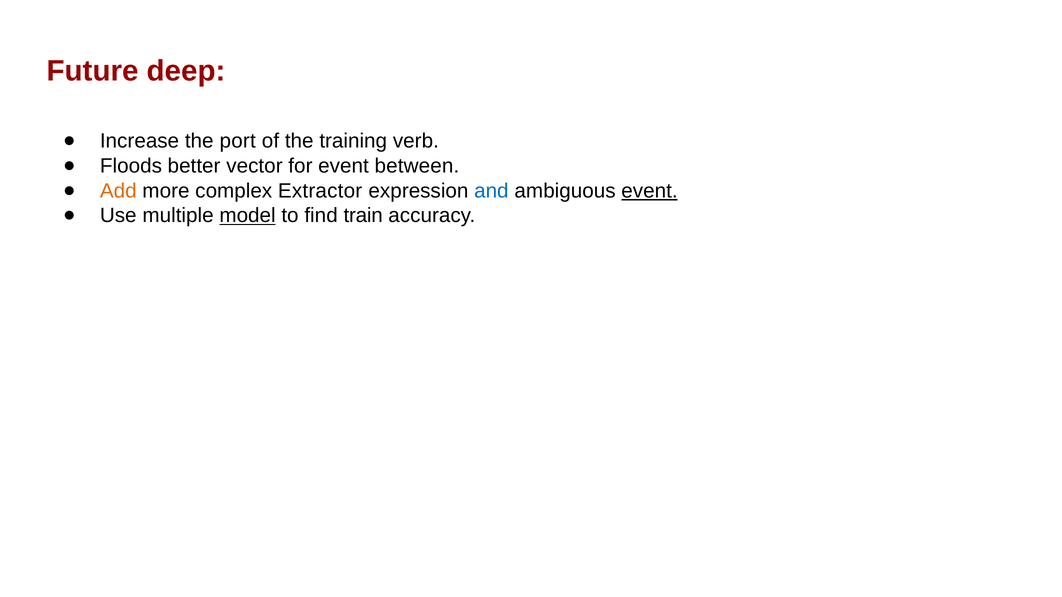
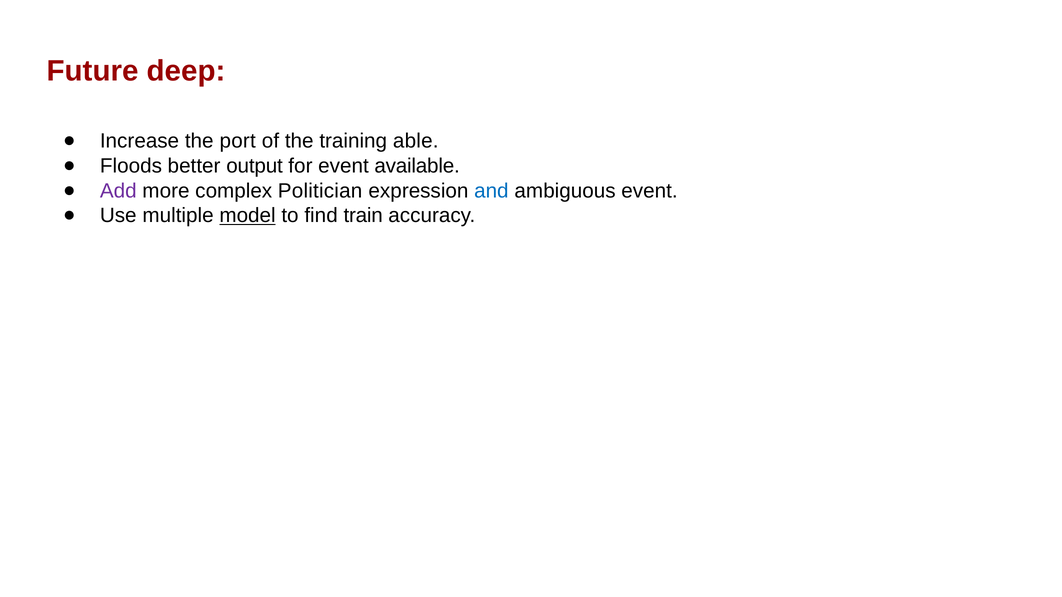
verb: verb -> able
vector: vector -> output
between: between -> available
Add colour: orange -> purple
Extractor: Extractor -> Politician
event at (650, 191) underline: present -> none
